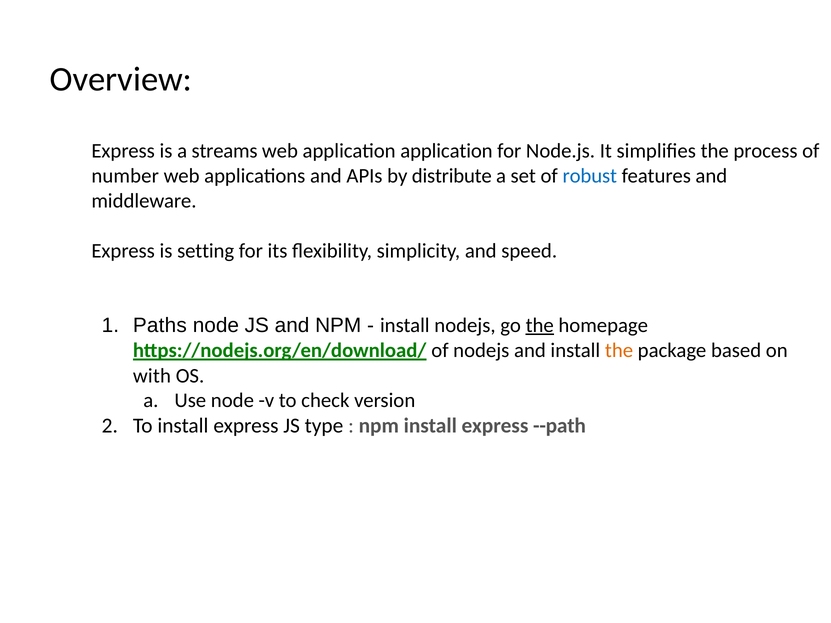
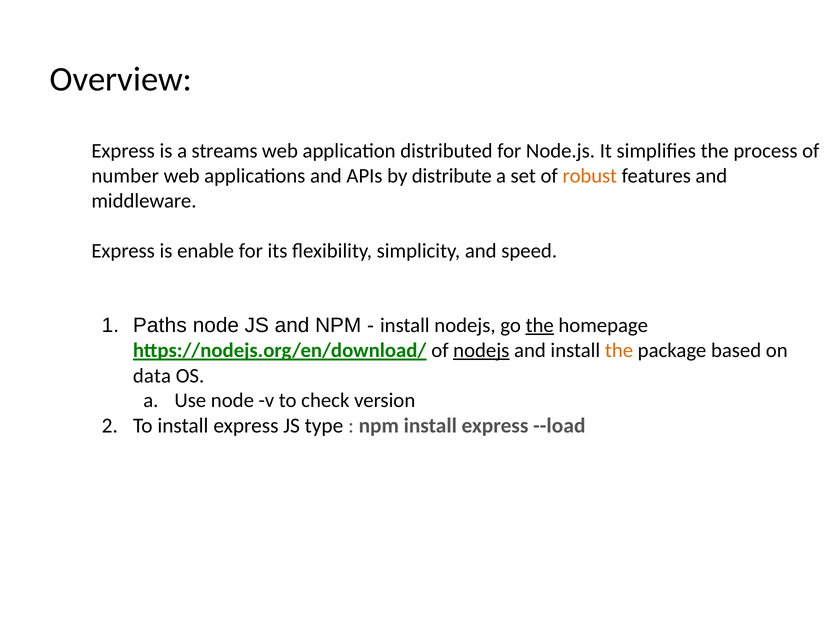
application application: application -> distributed
robust colour: blue -> orange
setting: setting -> enable
nodejs at (481, 350) underline: none -> present
with: with -> data
--path: --path -> --load
